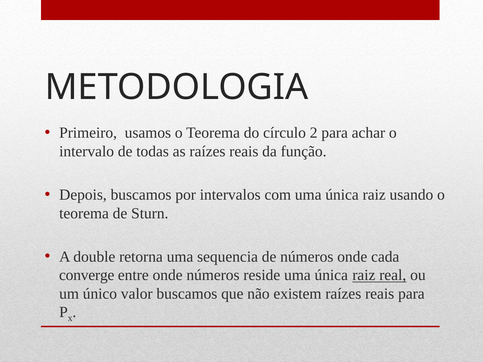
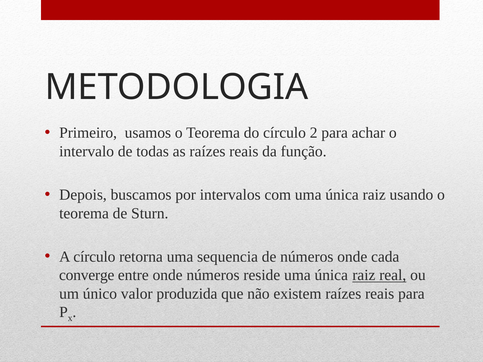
A double: double -> círculo
valor buscamos: buscamos -> produzida
